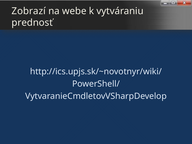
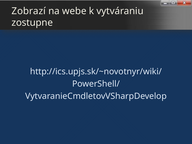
prednosť: prednosť -> zostupne
